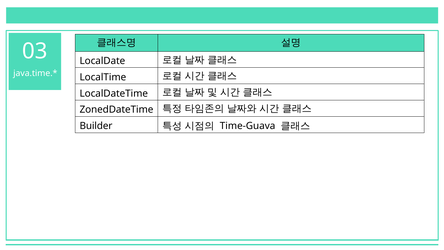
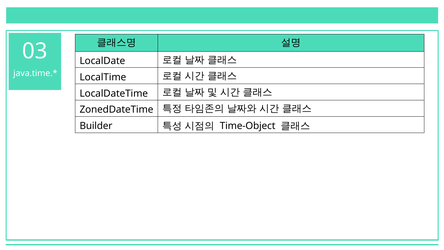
Time-Guava: Time-Guava -> Time-Object
